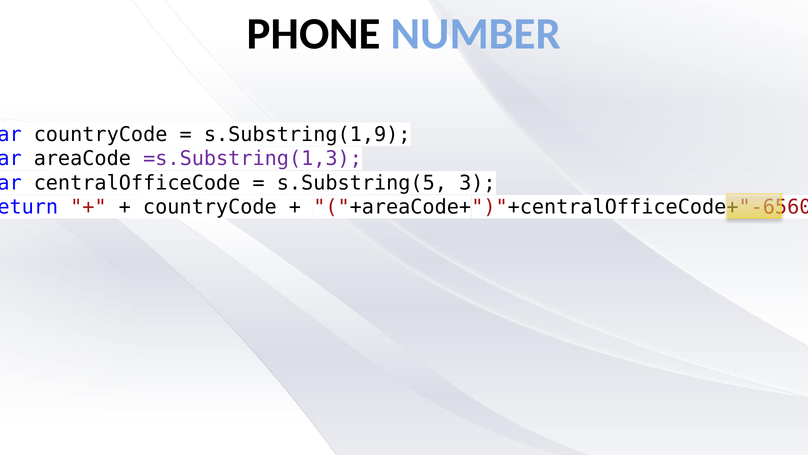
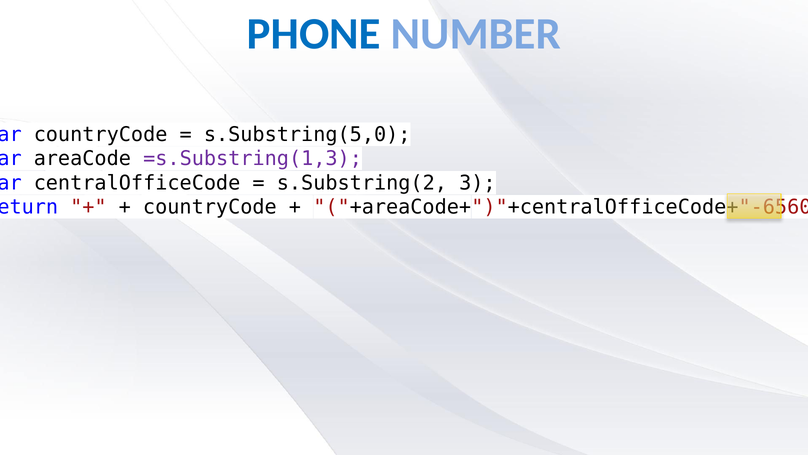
PHONE colour: black -> blue
s.Substring(1,9: s.Substring(1,9 -> s.Substring(5,0
s.Substring(5: s.Substring(5 -> s.Substring(2
